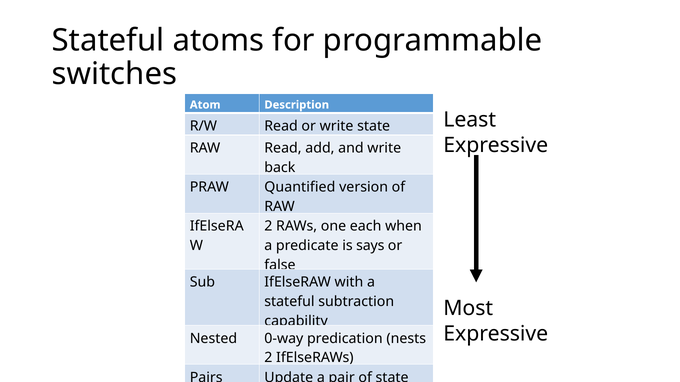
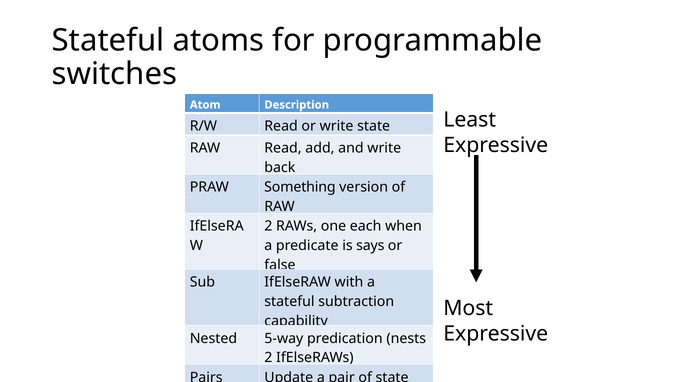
Quantified: Quantified -> Something
0-way: 0-way -> 5-way
